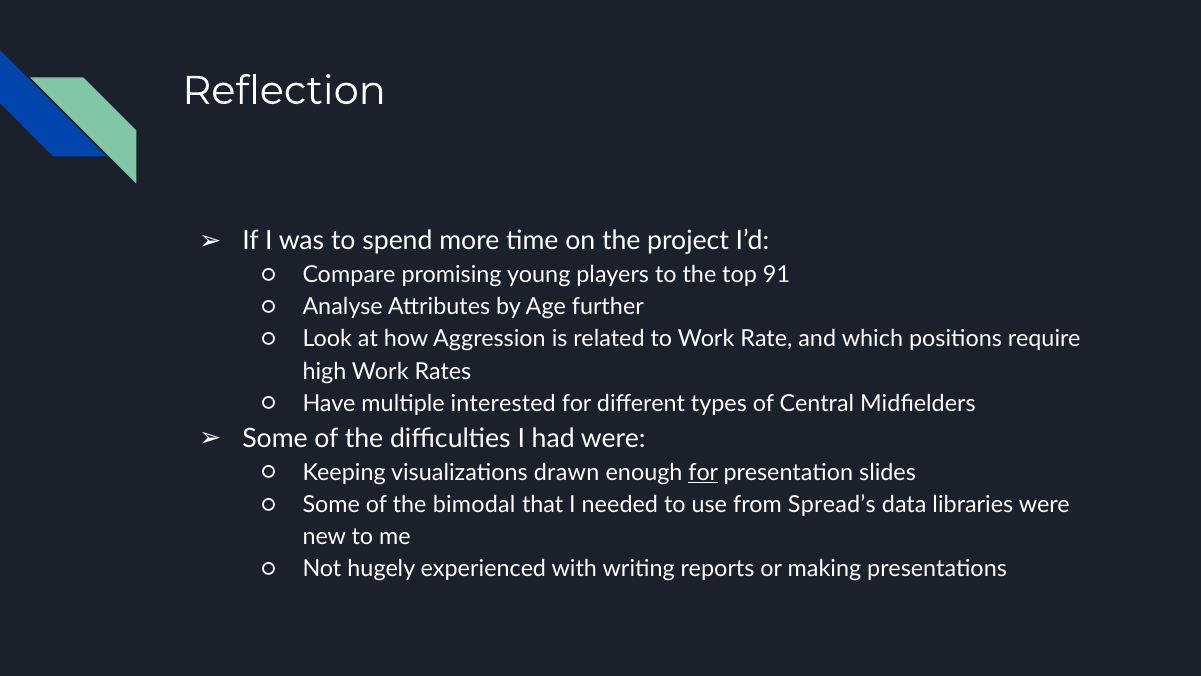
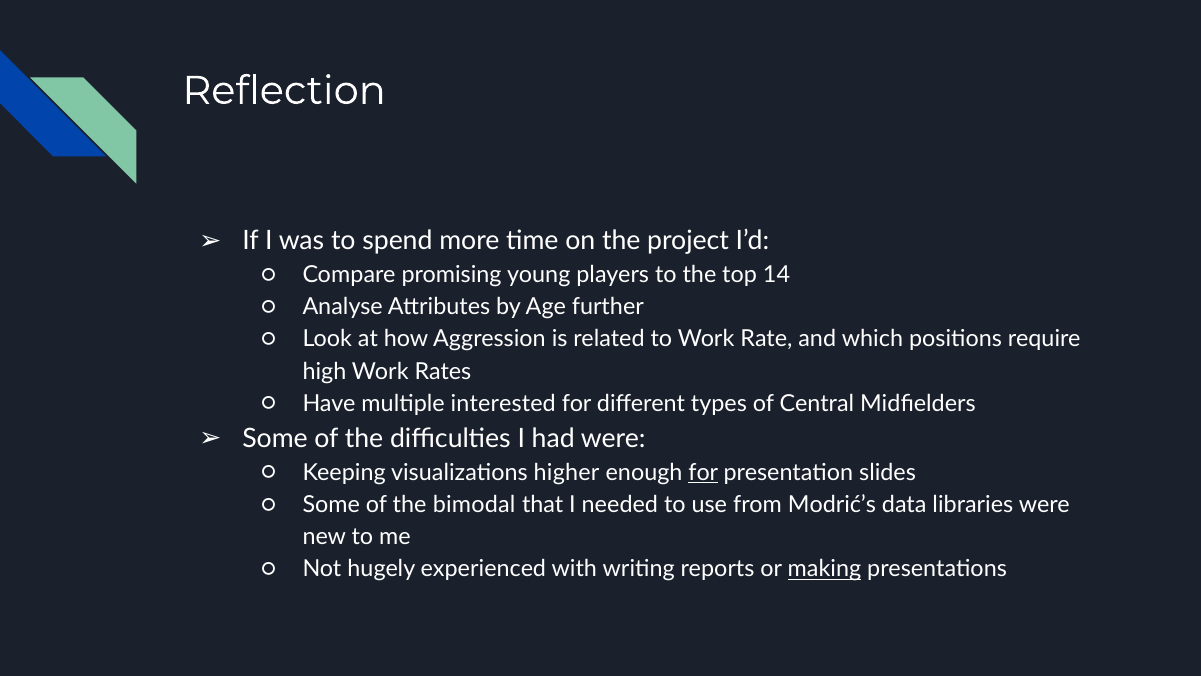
91: 91 -> 14
drawn: drawn -> higher
Spread’s: Spread’s -> Modrić’s
making underline: none -> present
